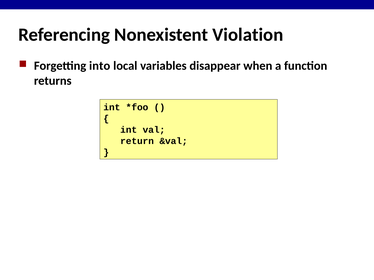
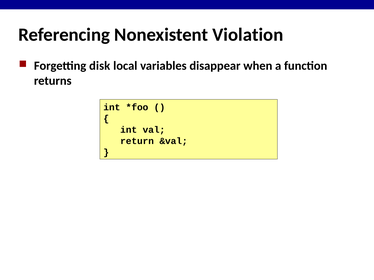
into: into -> disk
